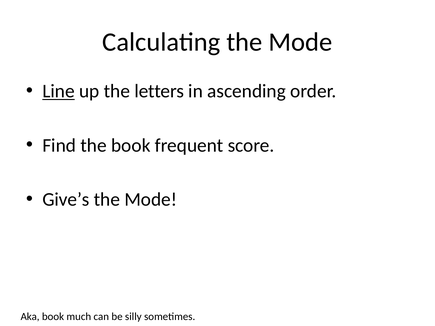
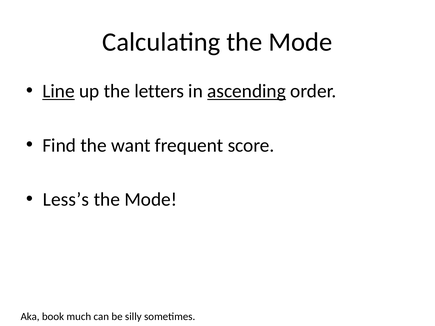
ascending underline: none -> present
the book: book -> want
Give’s: Give’s -> Less’s
